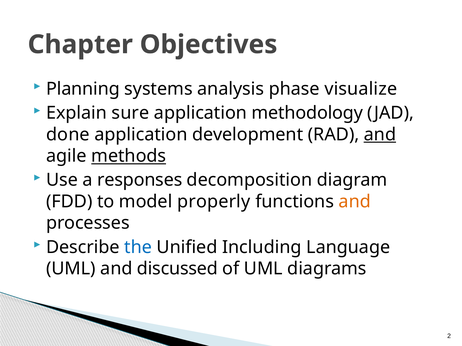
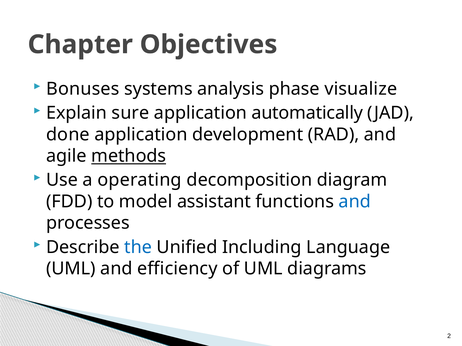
Planning: Planning -> Bonuses
methodology: methodology -> automatically
and at (380, 135) underline: present -> none
responses: responses -> operating
properly: properly -> assistant
and at (355, 202) colour: orange -> blue
discussed: discussed -> efficiency
